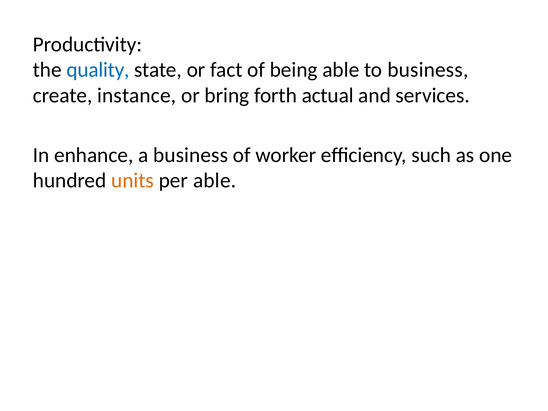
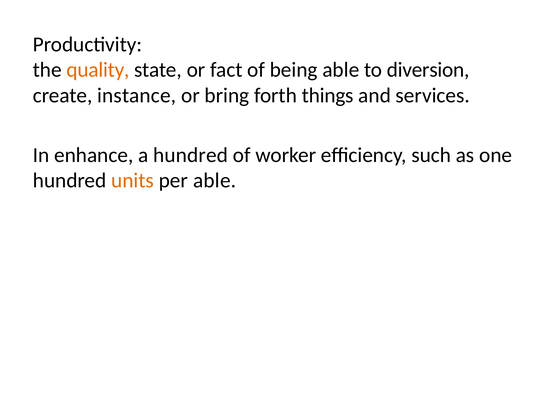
quality colour: blue -> orange
to business: business -> diversion
actual: actual -> things
a business: business -> hundred
